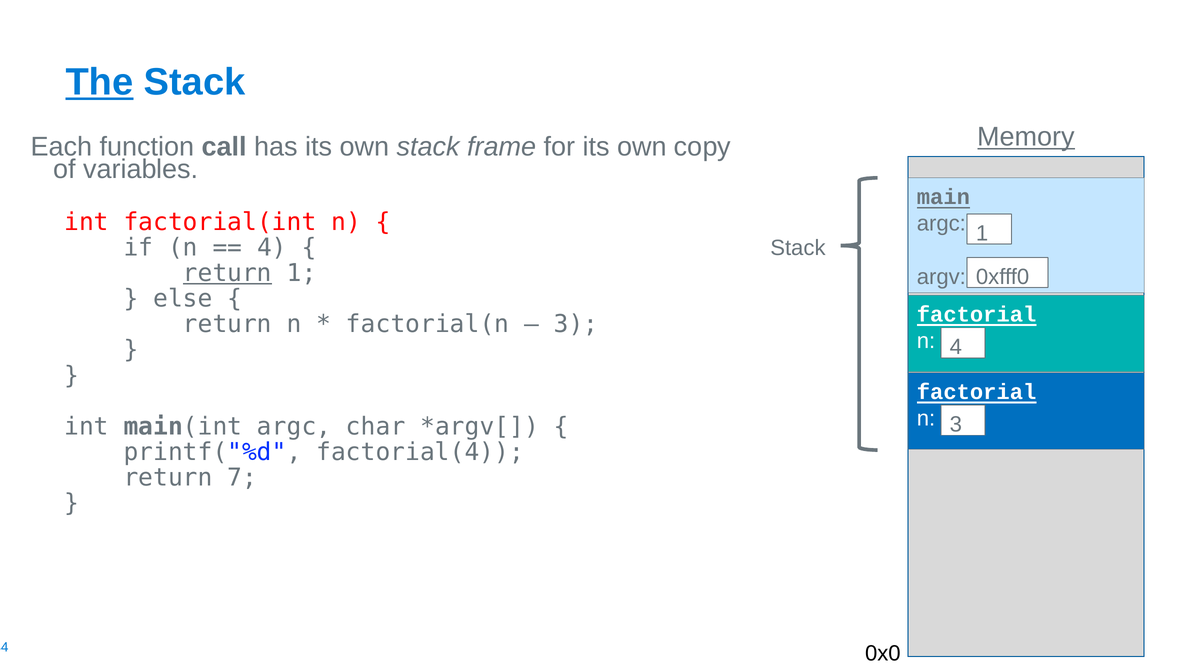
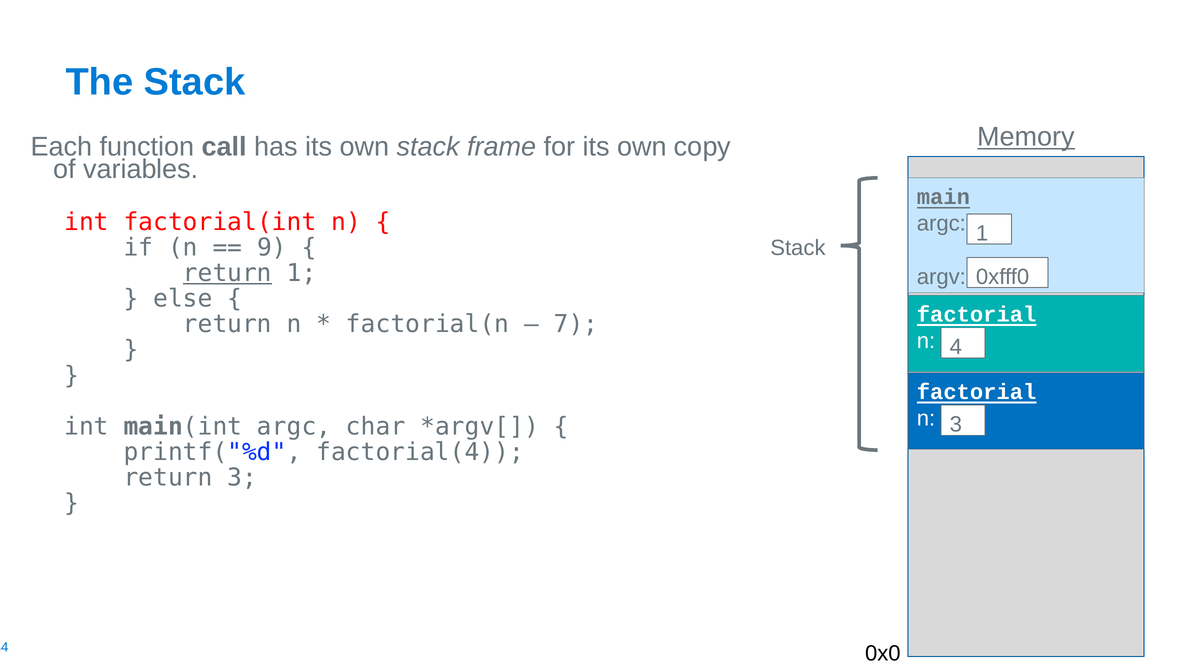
The underline: present -> none
4 at (272, 247): 4 -> 9
3 at (576, 324): 3 -> 7
return 7: 7 -> 3
